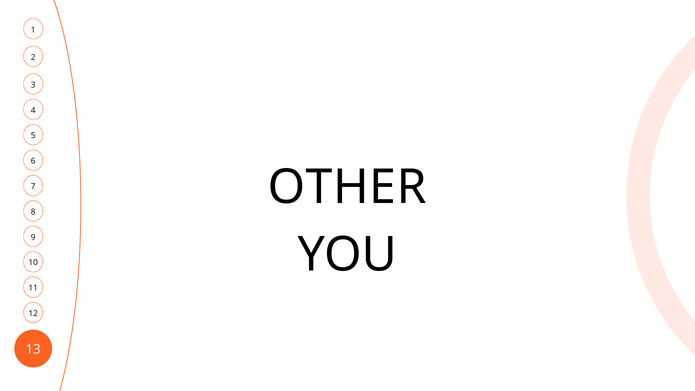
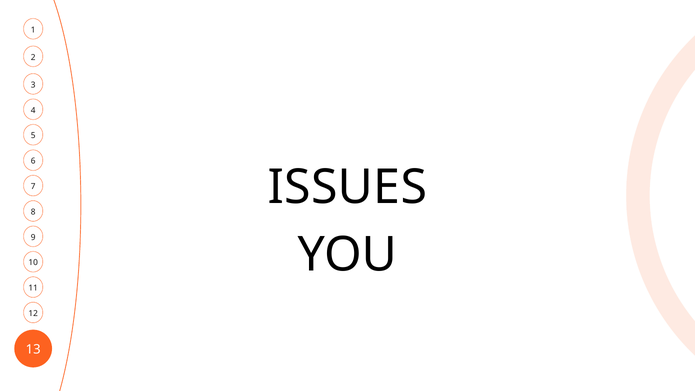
OTHER: OTHER -> ISSUES
